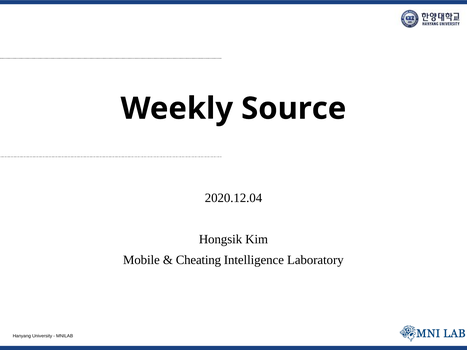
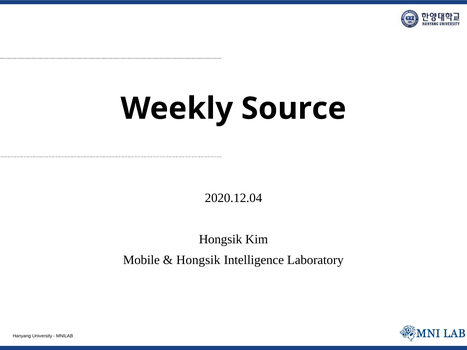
Cheating at (198, 260): Cheating -> Hongsik
